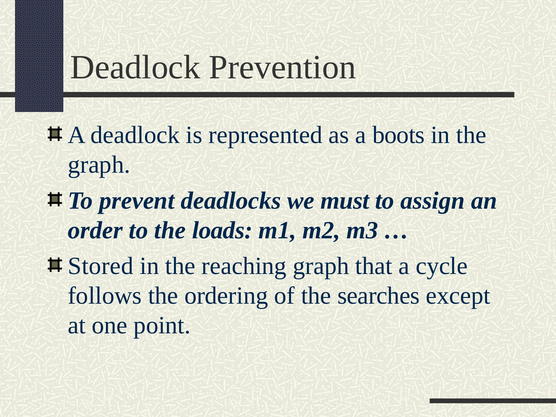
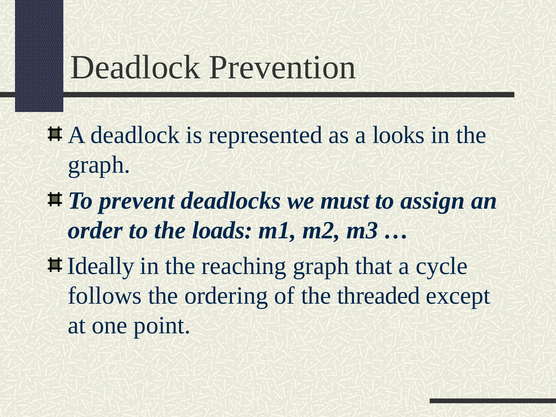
boots: boots -> looks
Stored: Stored -> Ideally
searches: searches -> threaded
